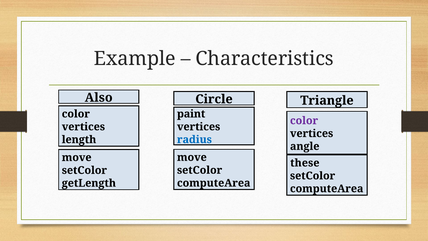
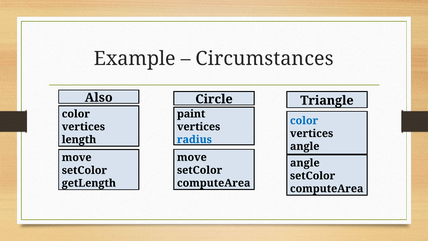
Characteristics: Characteristics -> Circumstances
color at (304, 121) colour: purple -> blue
these at (305, 163): these -> angle
